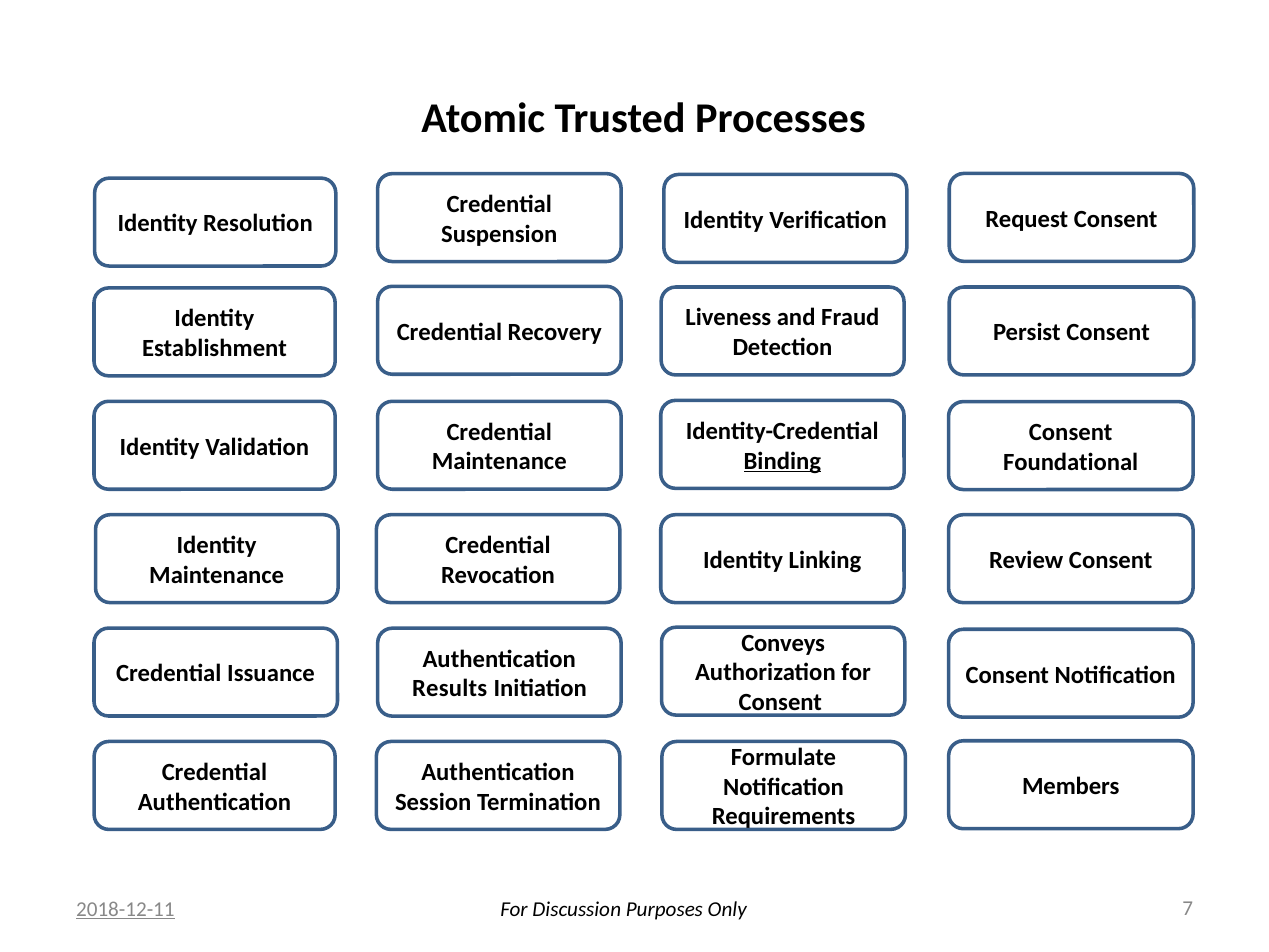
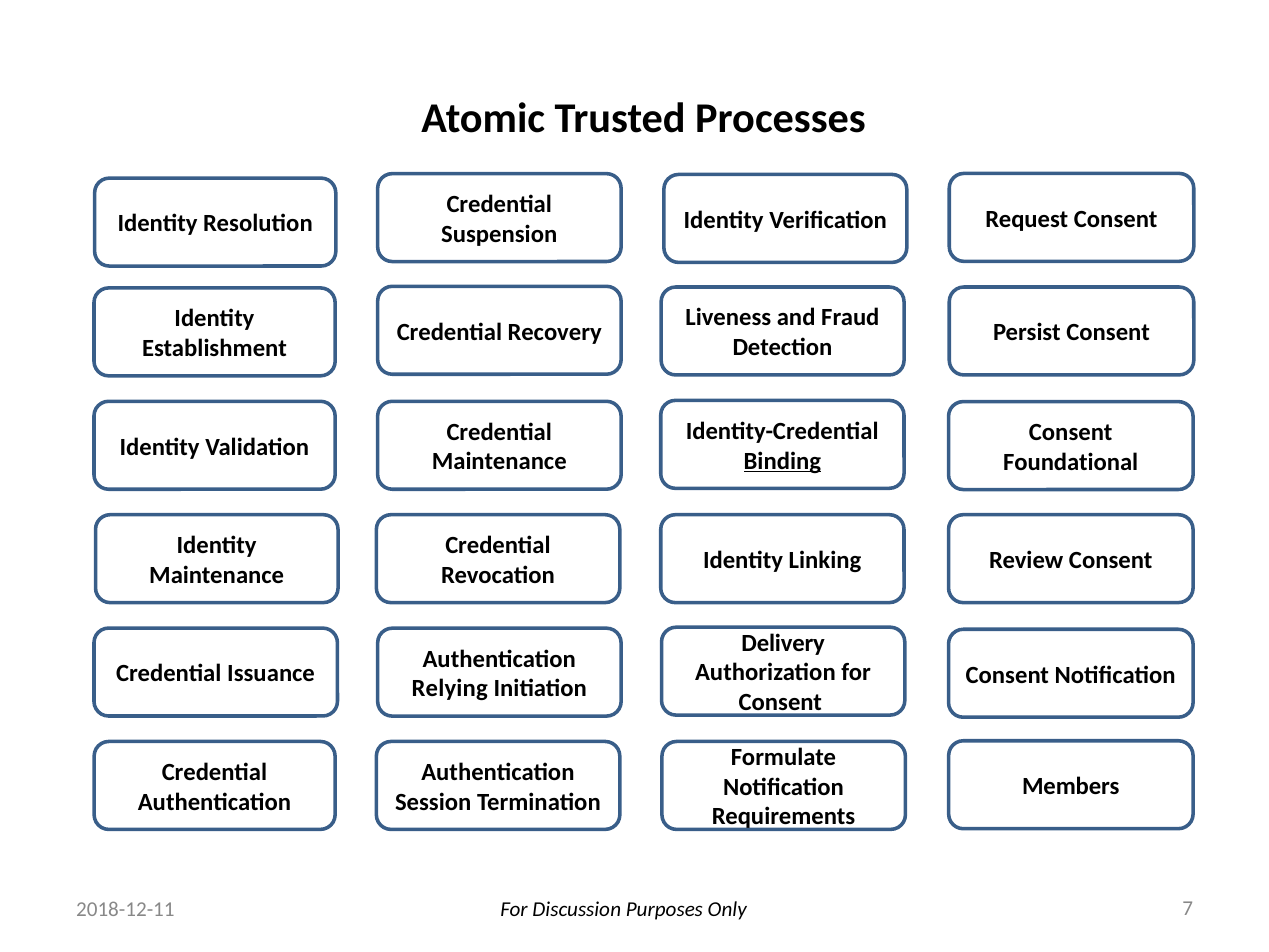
Conveys: Conveys -> Delivery
Results: Results -> Relying
2018-12-11 underline: present -> none
